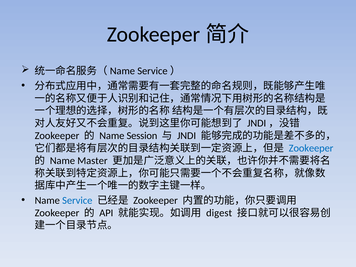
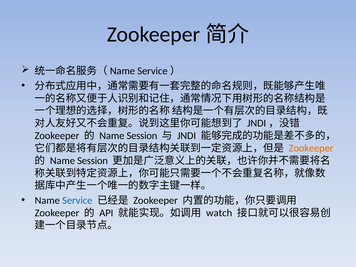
Zookeeper at (311, 148) colour: blue -> orange
Master at (92, 161): Master -> Session
digest: digest -> watch
